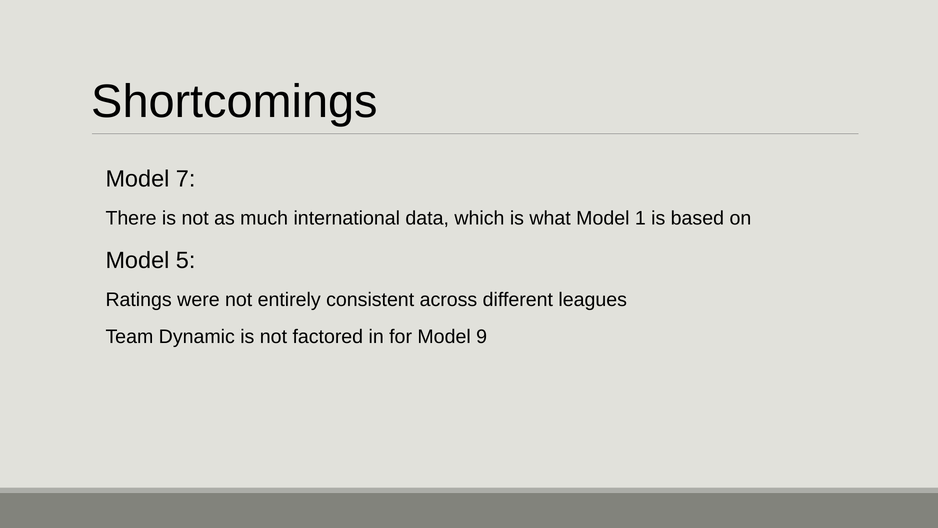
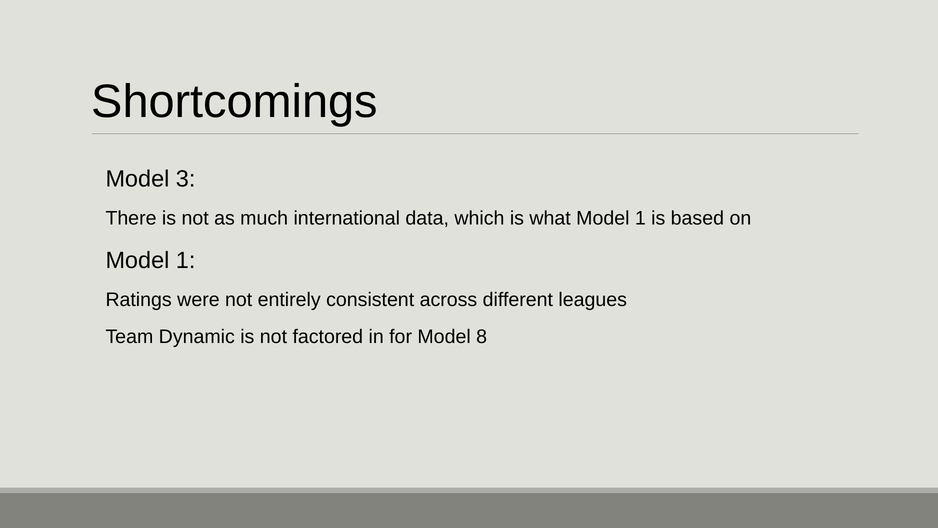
7: 7 -> 3
5 at (186, 260): 5 -> 1
9: 9 -> 8
